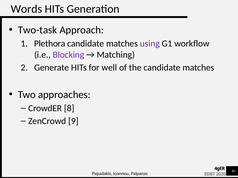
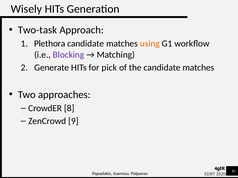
Words: Words -> Wisely
using colour: purple -> orange
well: well -> pick
